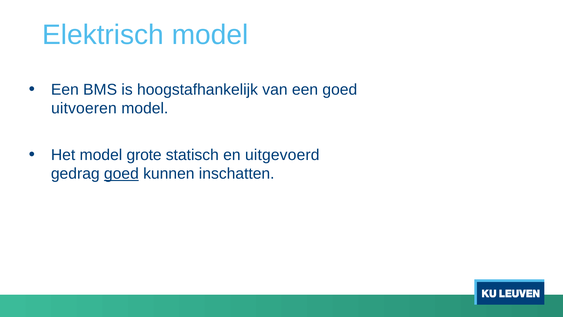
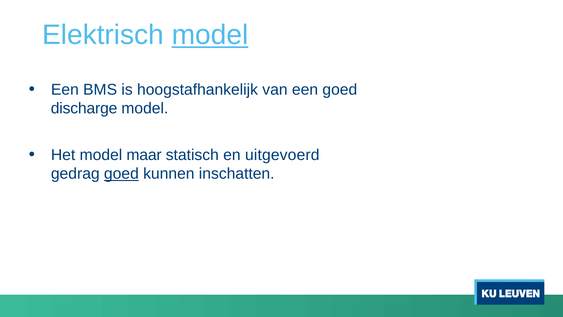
model at (210, 35) underline: none -> present
uitvoeren: uitvoeren -> discharge
grote: grote -> maar
